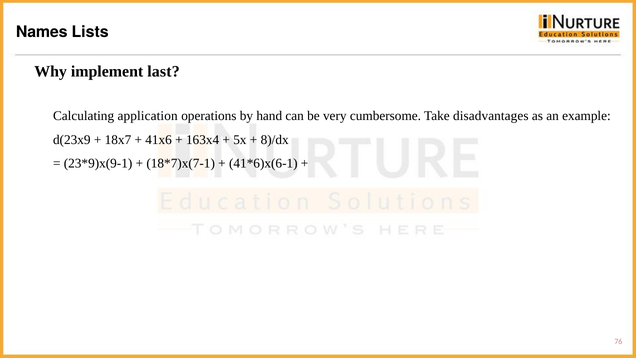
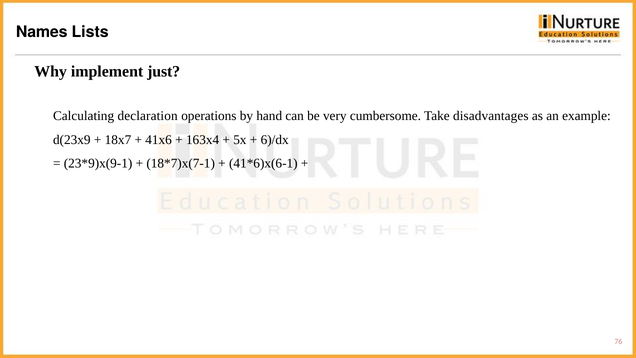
last: last -> just
application: application -> declaration
8)/dx: 8)/dx -> 6)/dx
